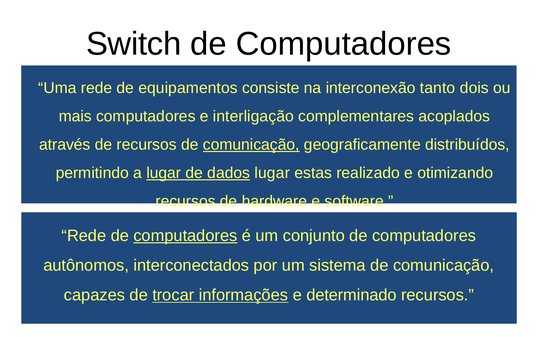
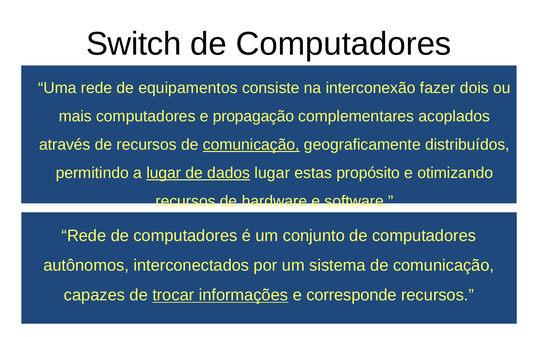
tanto: tanto -> fazer
interligação: interligação -> propagação
realizado: realizado -> propósito
computadores at (185, 235) underline: present -> none
determinado: determinado -> corresponde
